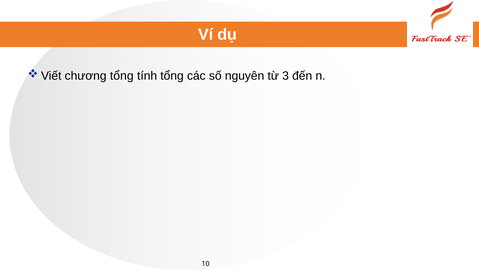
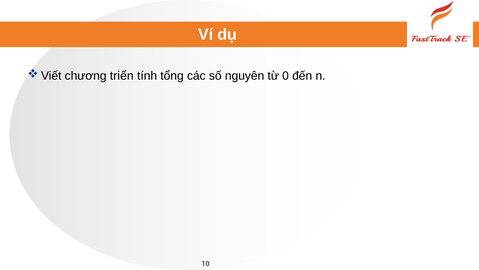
chương tổng: tổng -> triển
3: 3 -> 0
